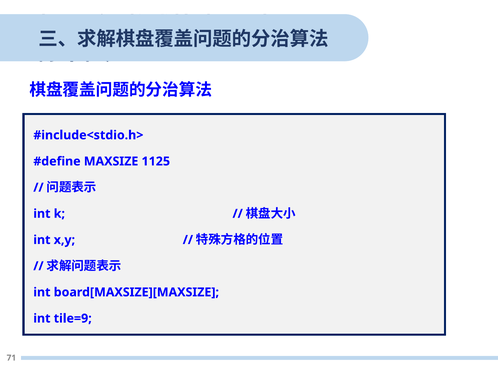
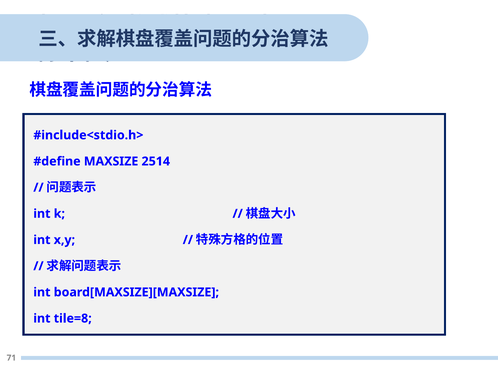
1125: 1125 -> 2514
tile=9: tile=9 -> tile=8
